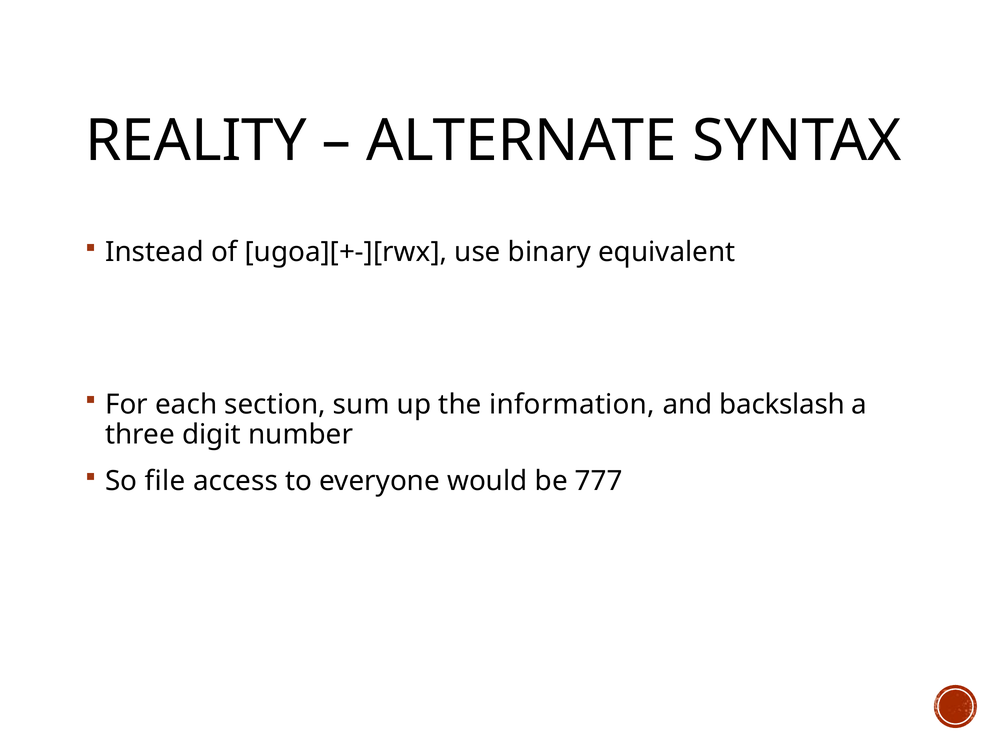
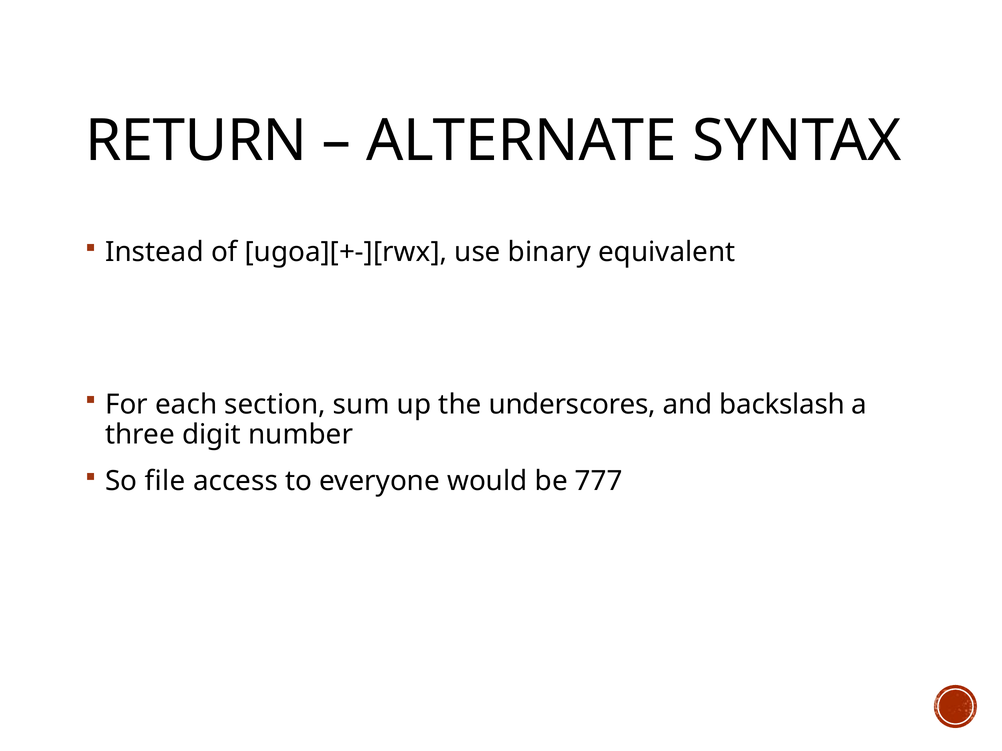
REALITY: REALITY -> RETURN
information: information -> underscores
